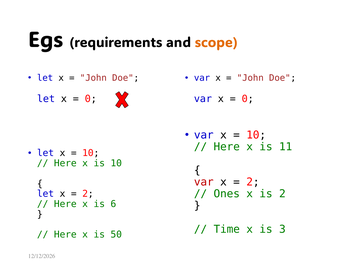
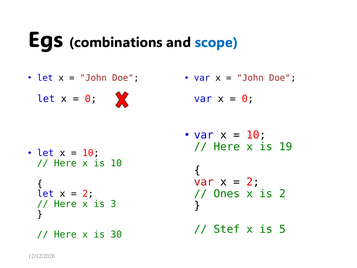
requirements: requirements -> combinations
scope colour: orange -> blue
11: 11 -> 19
6: 6 -> 3
Time: Time -> Stef
3: 3 -> 5
50: 50 -> 30
